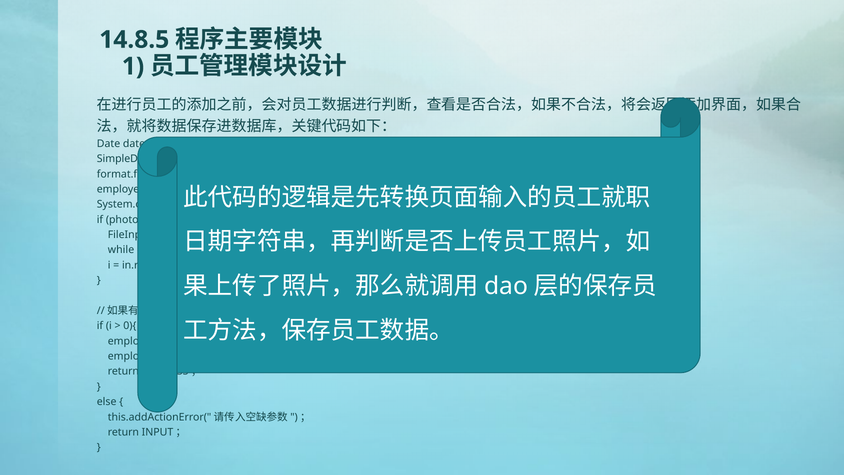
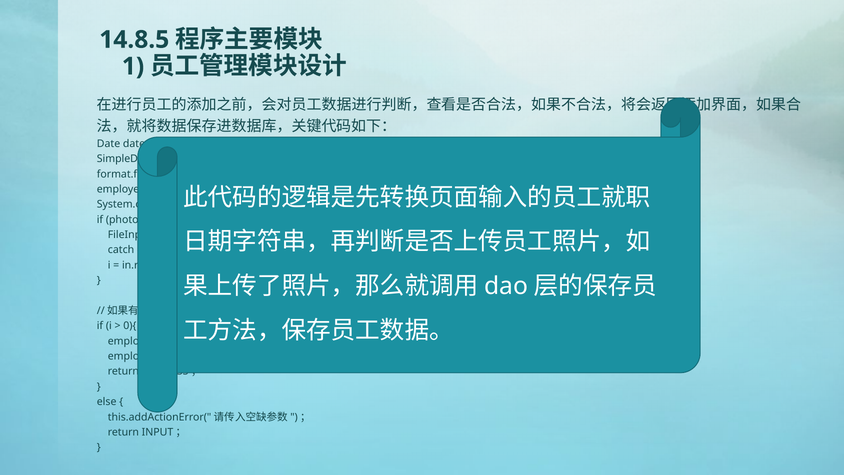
while: while -> catch
